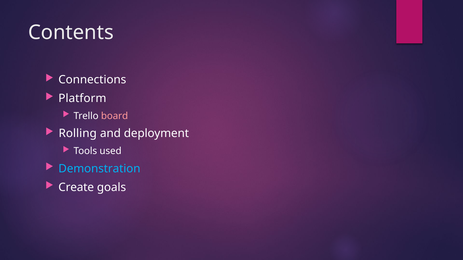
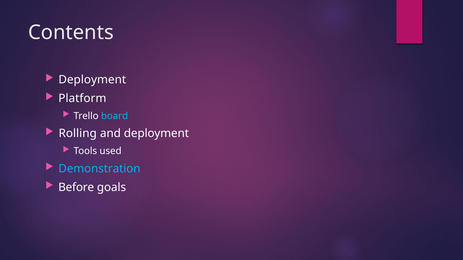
Connections at (92, 80): Connections -> Deployment
board colour: pink -> light blue
Create: Create -> Before
